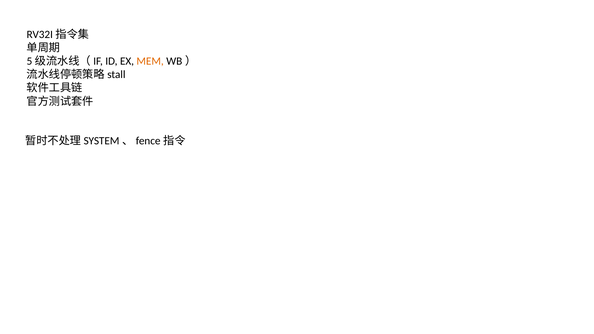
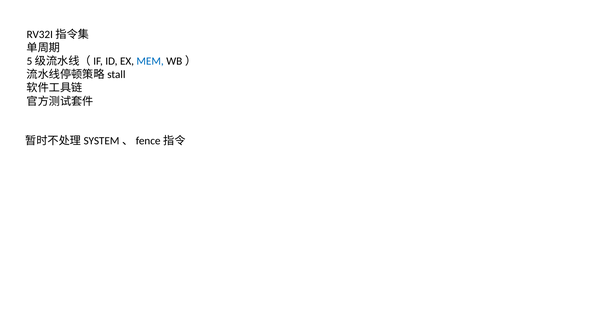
MEM colour: orange -> blue
